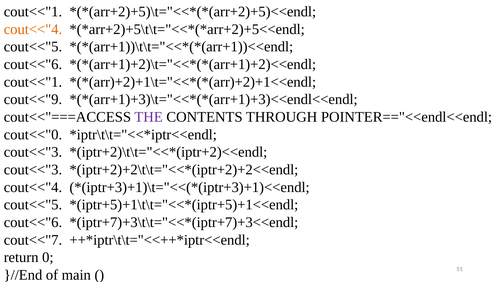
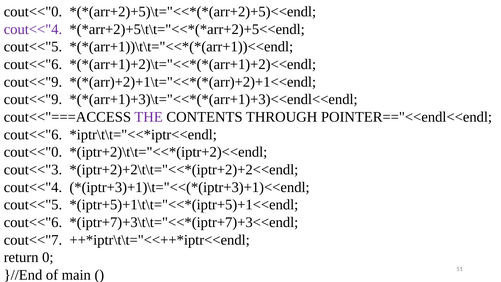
cout<<"1 at (33, 12): cout<<"1 -> cout<<"0
cout<<"4 at (33, 29) colour: orange -> purple
cout<<"1 at (33, 82): cout<<"1 -> cout<<"9
cout<<"0 at (33, 134): cout<<"0 -> cout<<"6
cout<<"3 at (33, 152): cout<<"3 -> cout<<"0
